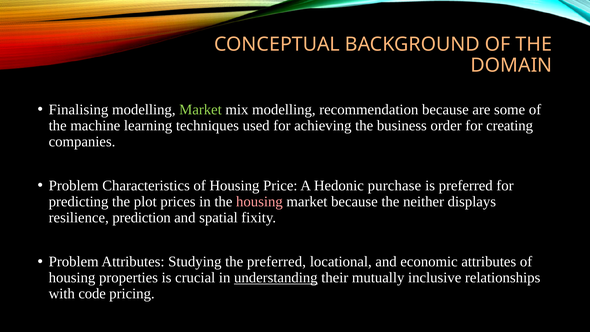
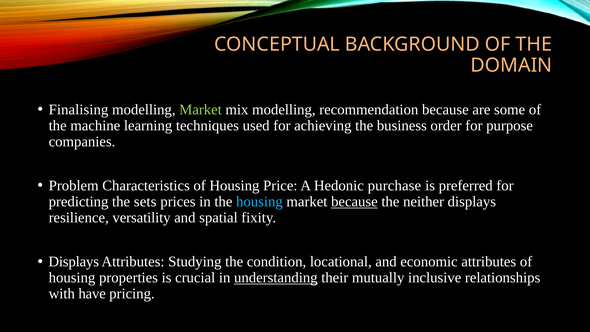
creating: creating -> purpose
plot: plot -> sets
housing at (259, 202) colour: pink -> light blue
because at (354, 202) underline: none -> present
prediction: prediction -> versatility
Problem at (74, 262): Problem -> Displays
the preferred: preferred -> condition
code: code -> have
